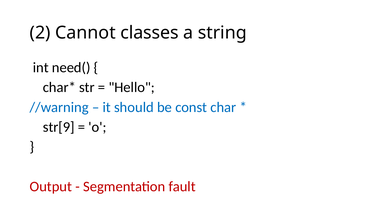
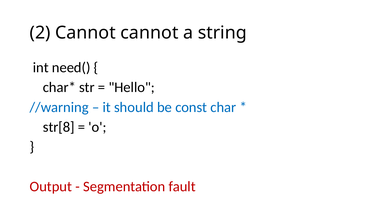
Cannot classes: classes -> cannot
str[9: str[9 -> str[8
